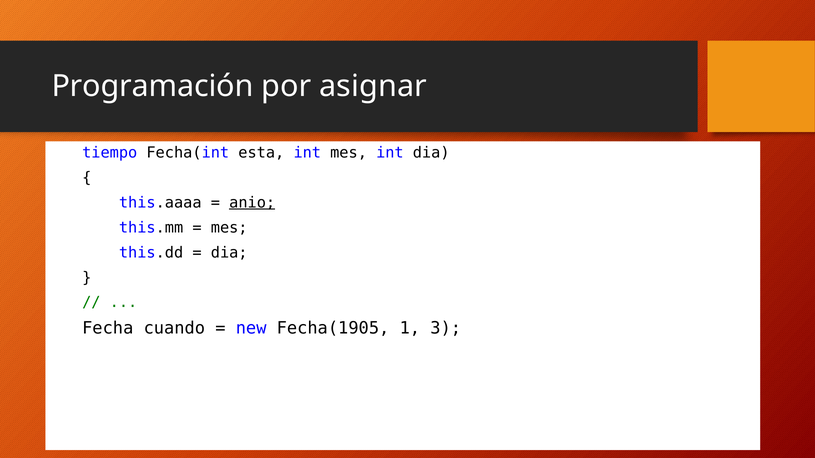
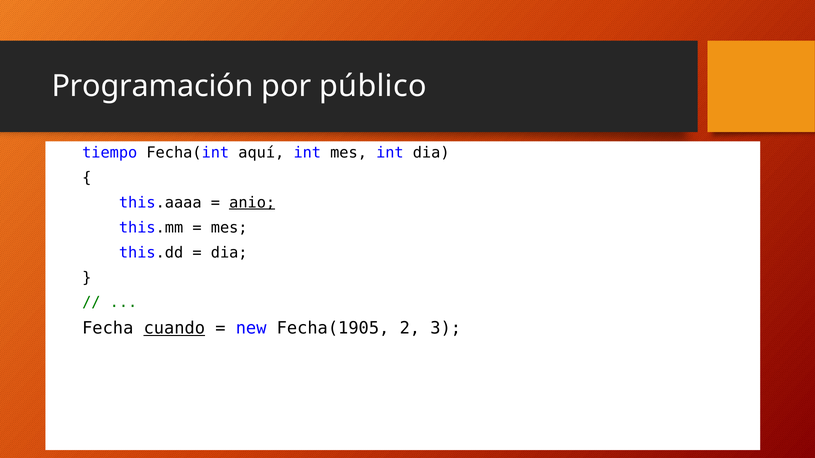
asignar: asignar -> público
esta: esta -> aquí
cuando underline: none -> present
1: 1 -> 2
